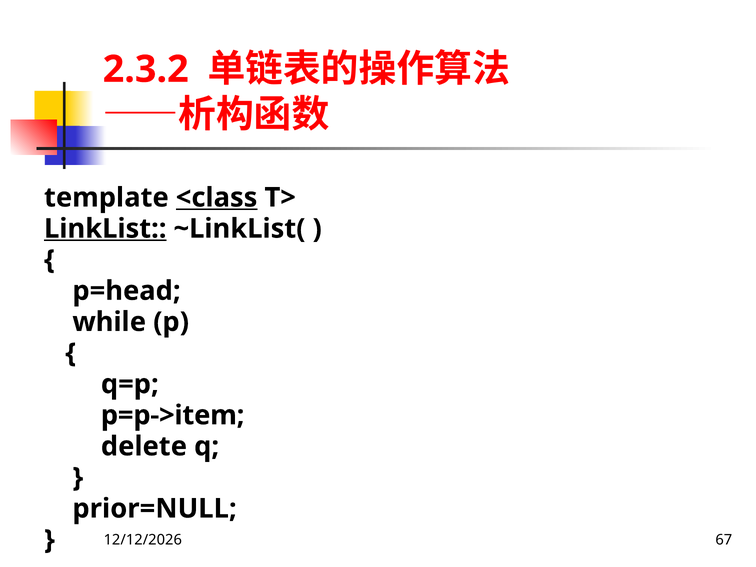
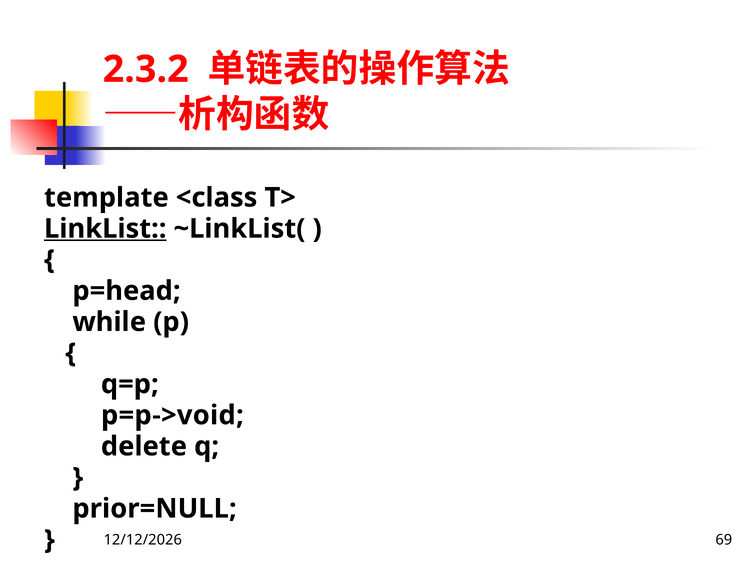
<class underline: present -> none
p=p->item: p=p->item -> p=p->void
67: 67 -> 69
